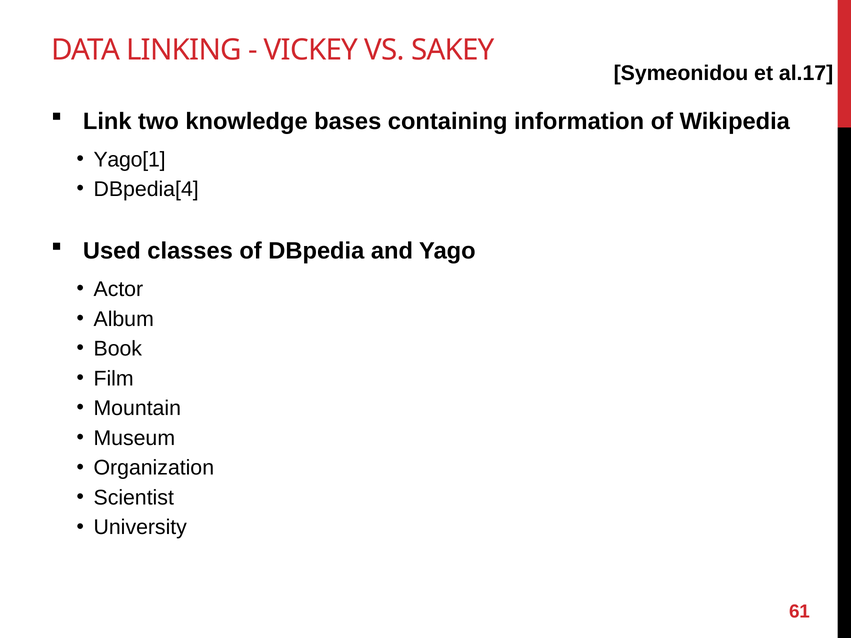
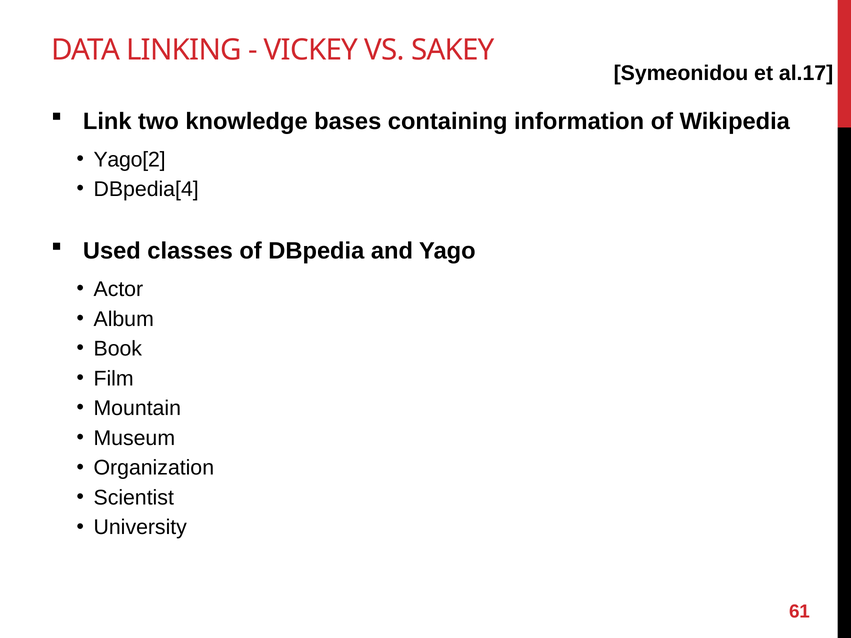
Yago[1: Yago[1 -> Yago[2
